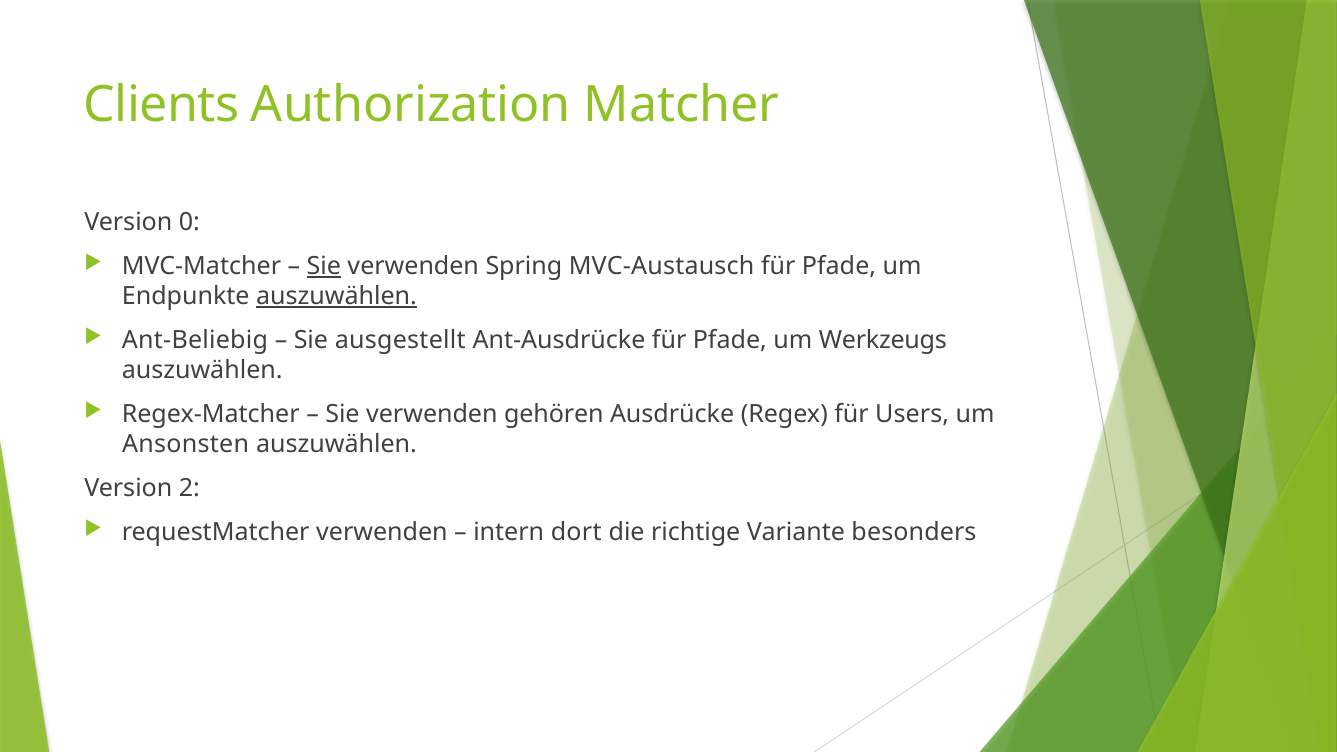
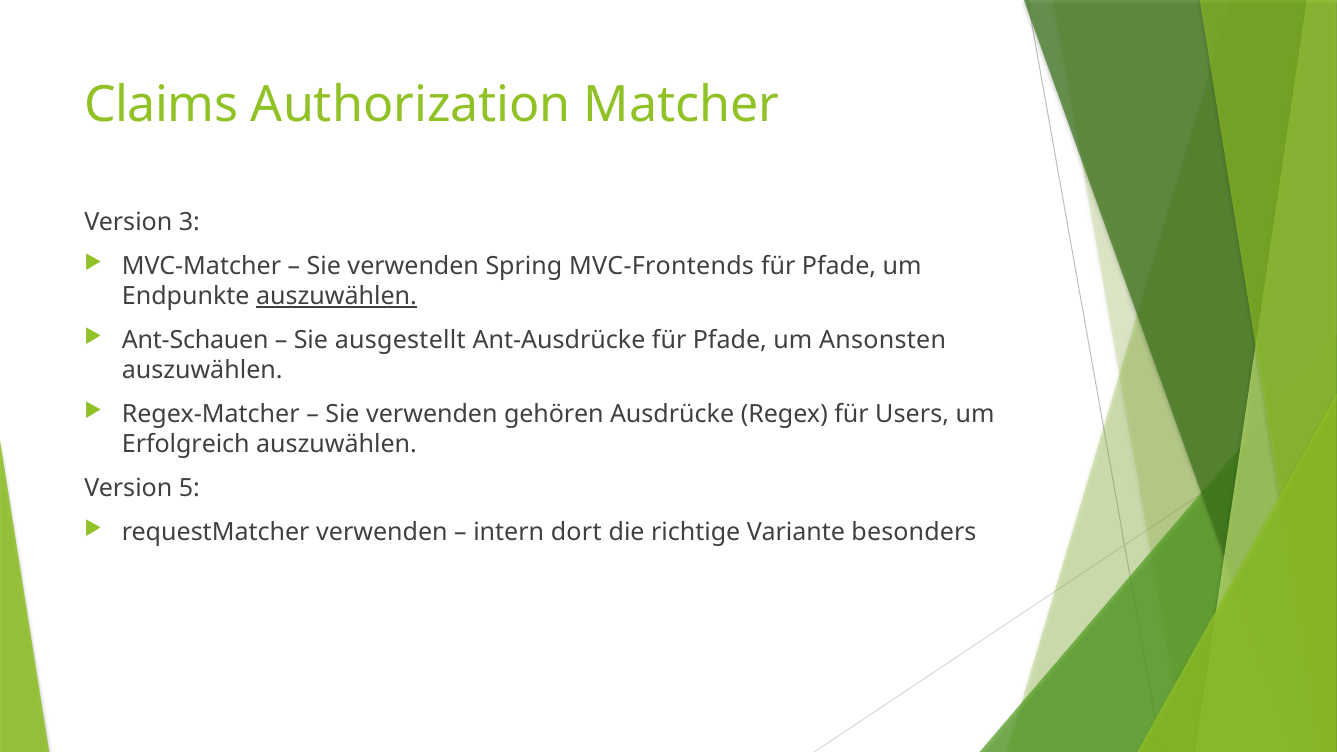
Clients: Clients -> Claims
0: 0 -> 3
Sie at (324, 266) underline: present -> none
MVC-Austausch: MVC-Austausch -> MVC-Frontends
Ant-Beliebig: Ant-Beliebig -> Ant-Schauen
Werkzeugs: Werkzeugs -> Ansonsten
Ansonsten: Ansonsten -> Erfolgreich
2: 2 -> 5
